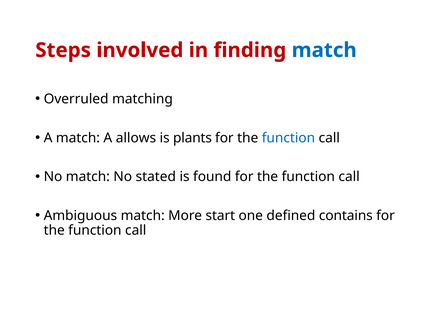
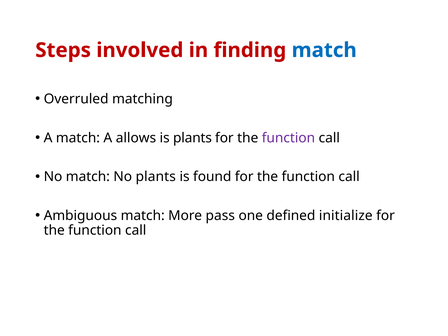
function at (288, 138) colour: blue -> purple
No stated: stated -> plants
start: start -> pass
contains: contains -> initialize
